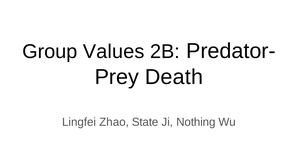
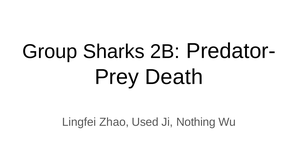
Values: Values -> Sharks
State: State -> Used
